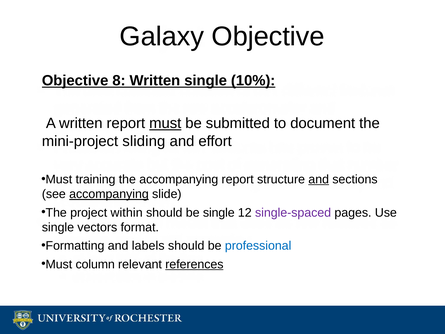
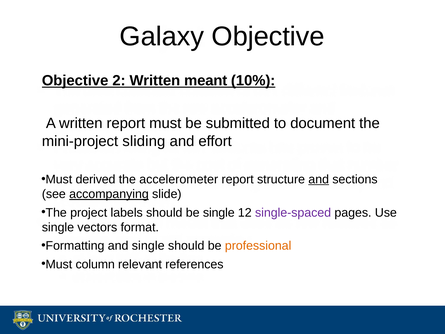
8: 8 -> 2
Written single: single -> meant
must at (165, 123) underline: present -> none
training: training -> derived
the accompanying: accompanying -> accelerometer
within: within -> labels
and labels: labels -> single
professional colour: blue -> orange
references underline: present -> none
